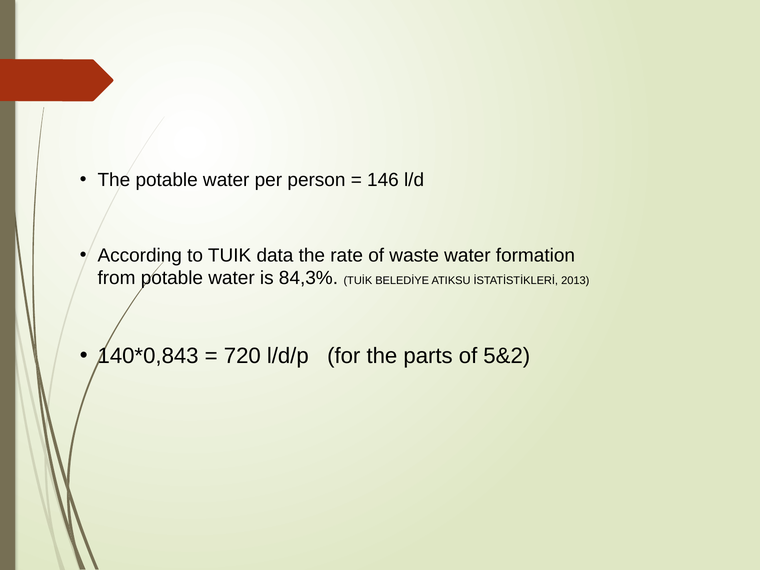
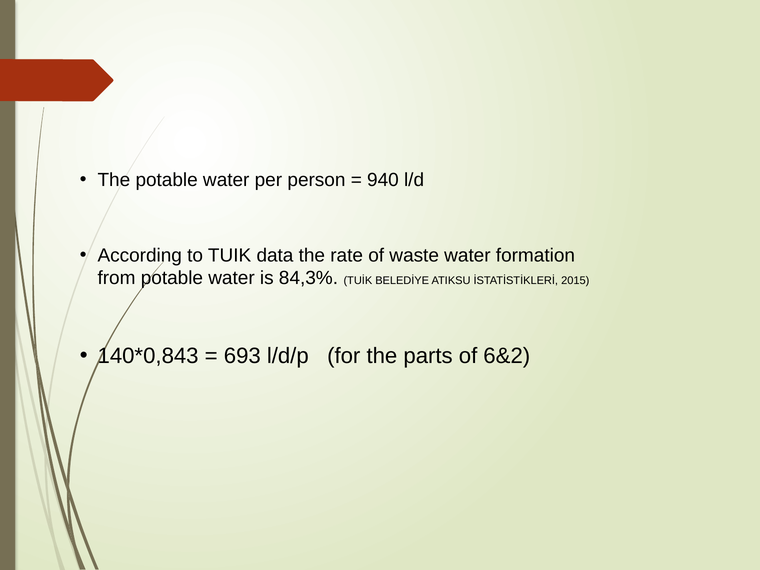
146: 146 -> 940
2013: 2013 -> 2015
720: 720 -> 693
5&2: 5&2 -> 6&2
